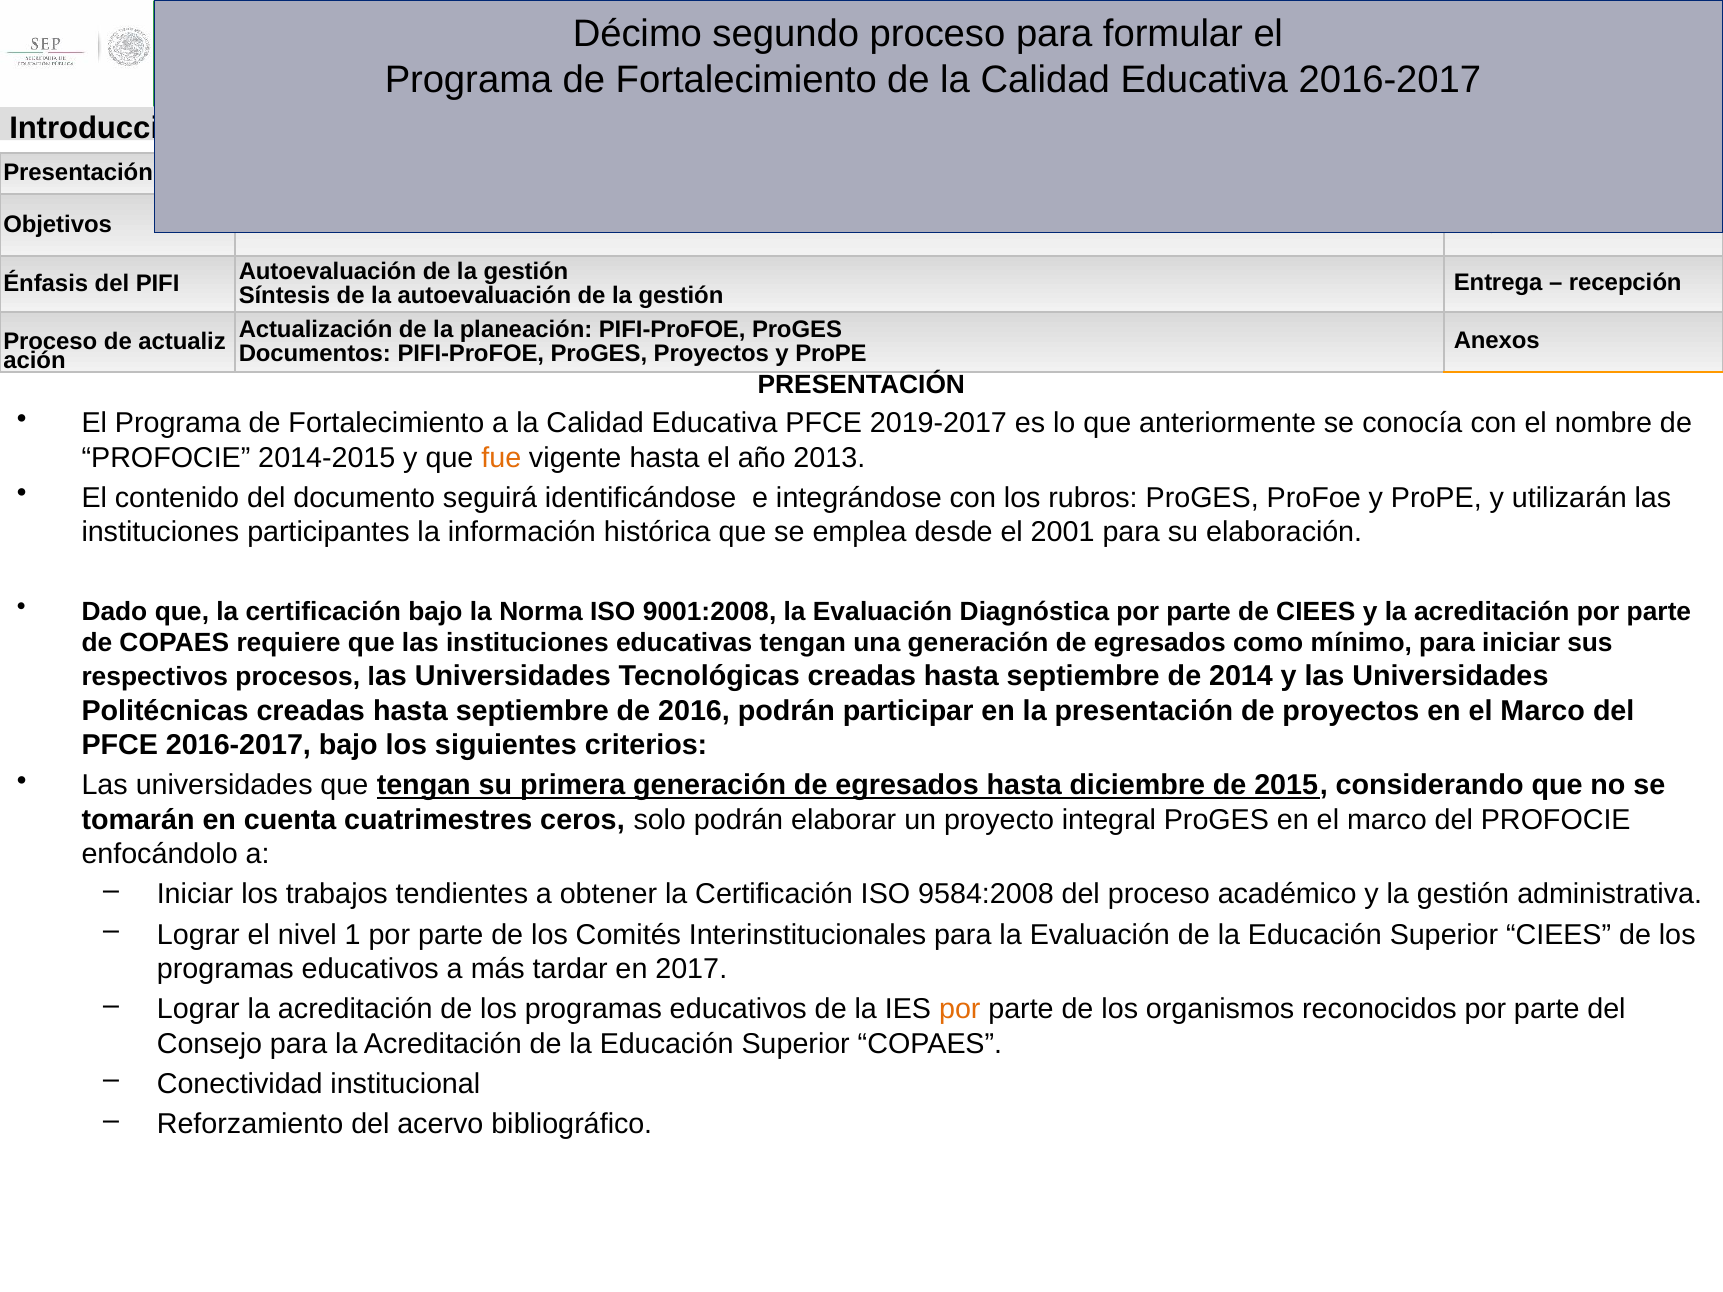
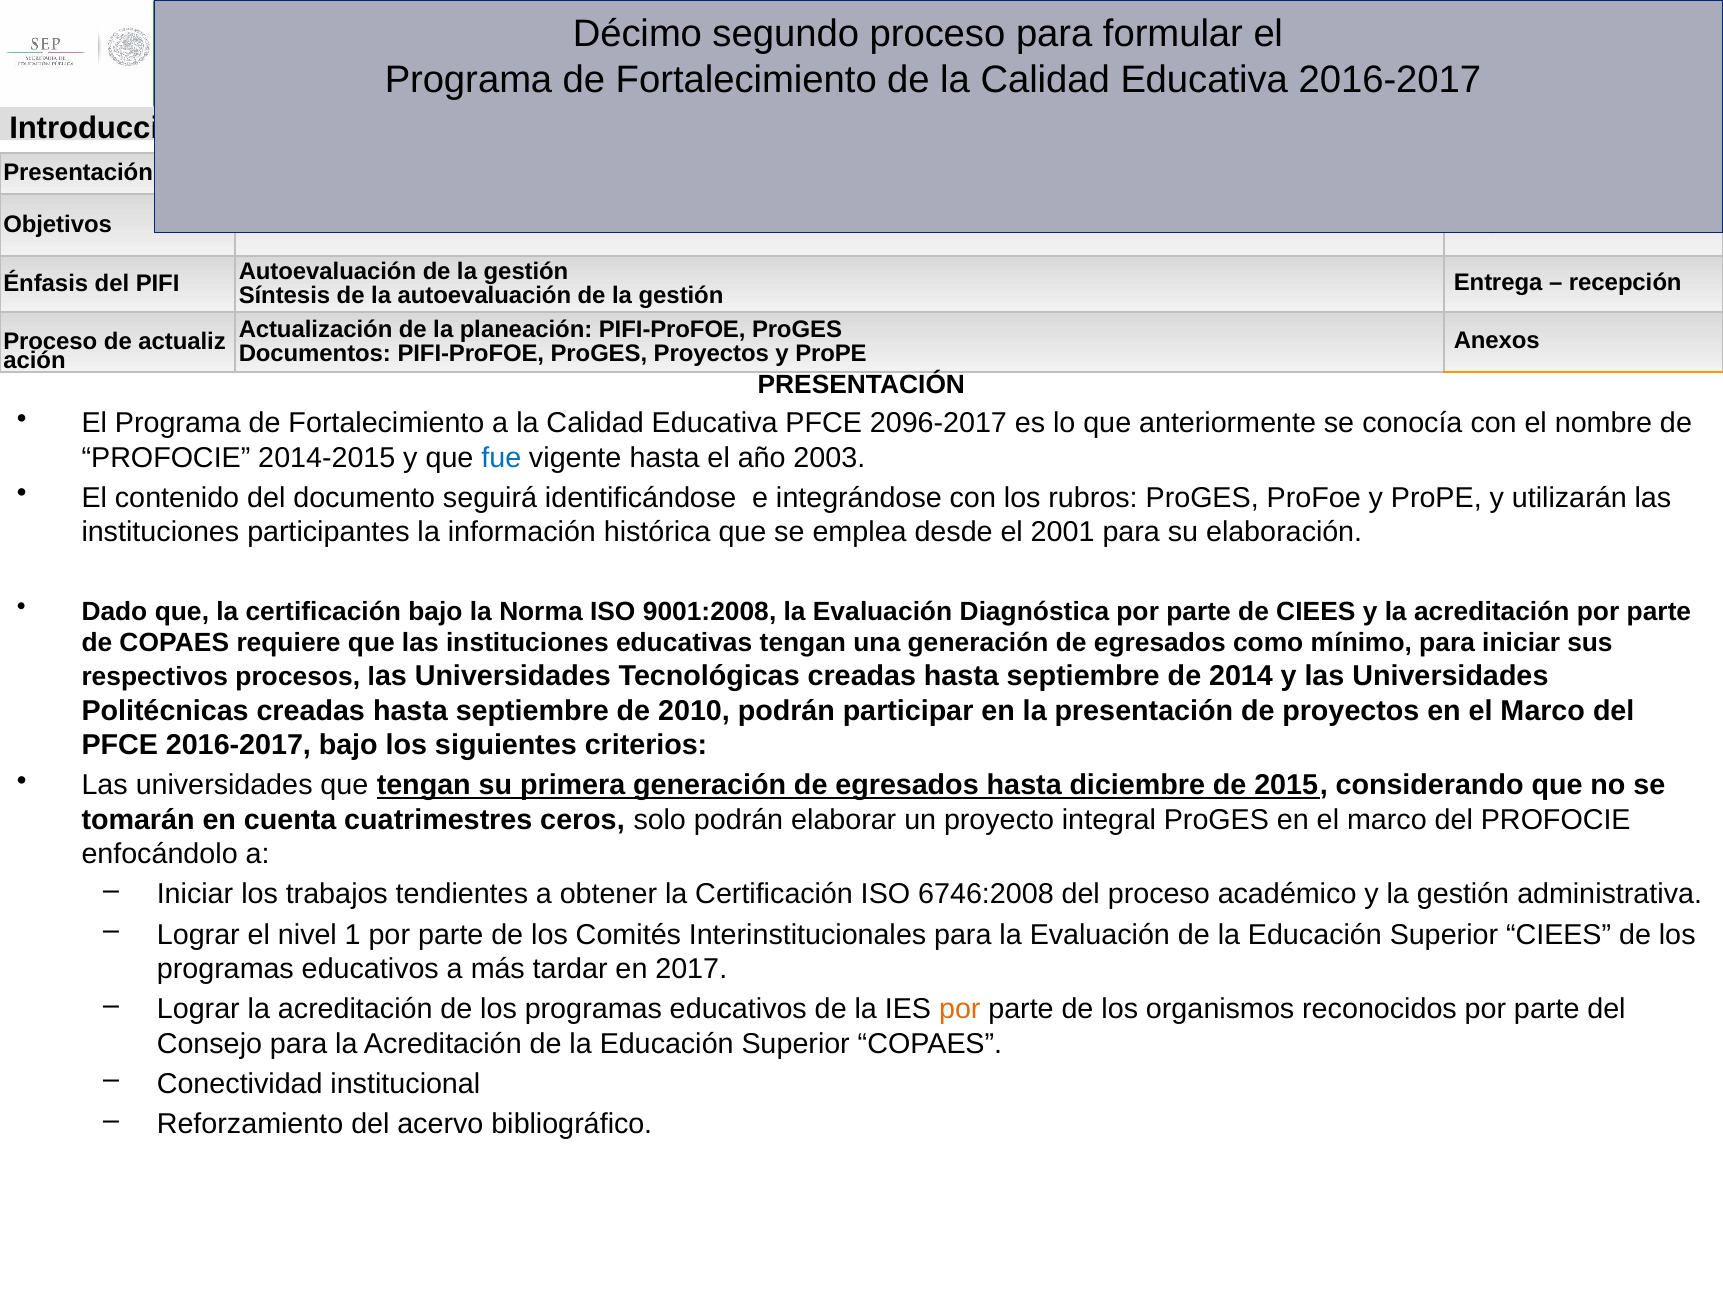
2019-2017: 2019-2017 -> 2096-2017
fue colour: orange -> blue
2013: 2013 -> 2003
2016: 2016 -> 2010
9584:2008: 9584:2008 -> 6746:2008
